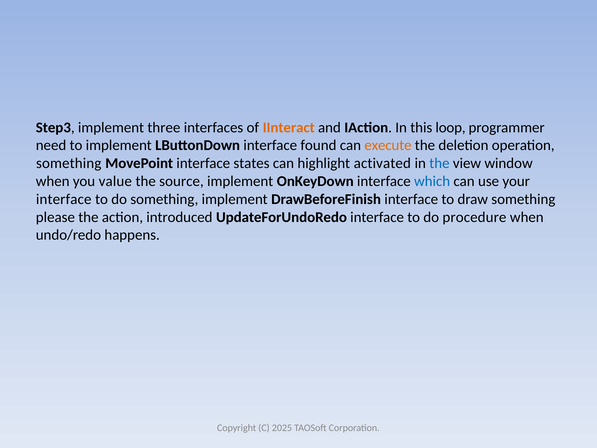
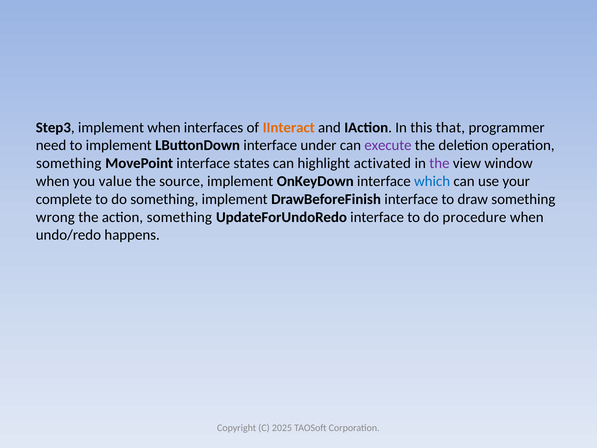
implement three: three -> when
loop: loop -> that
found: found -> under
execute colour: orange -> purple
the at (439, 163) colour: blue -> purple
interface at (64, 199): interface -> complete
please: please -> wrong
action introduced: introduced -> something
